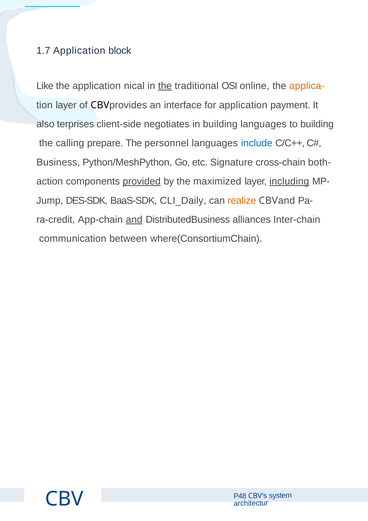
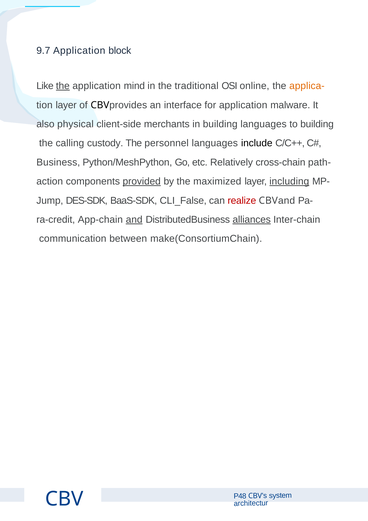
1.7: 1.7 -> 9.7
the at (63, 86) underline: none -> present
nical: nical -> mind
the at (165, 86) underline: present -> none
payment: payment -> malware
terprises: terprises -> physical
negotiates: negotiates -> merchants
prepare: prepare -> custody
include colour: blue -> black
Signature: Signature -> Relatively
both-: both- -> path-
CLI_Daily: CLI_Daily -> CLI_False
realize colour: orange -> red
alliances underline: none -> present
where(ConsortiumChain: where(ConsortiumChain -> make(ConsortiumChain
